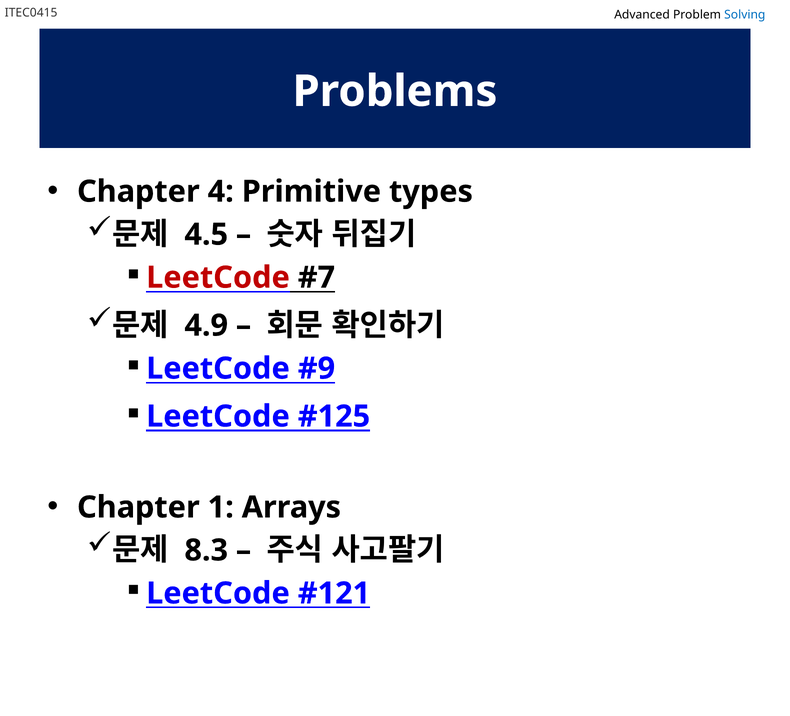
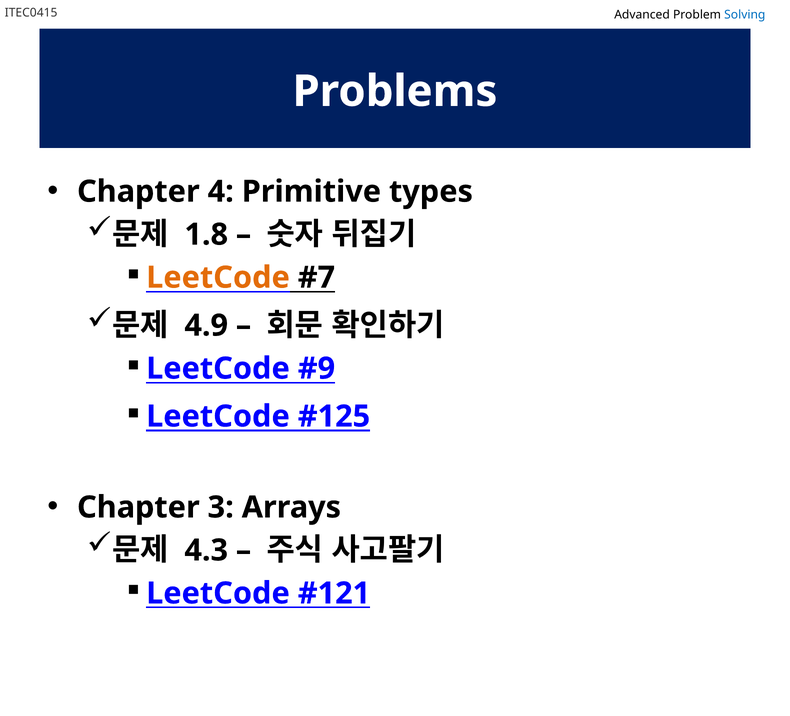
4.5: 4.5 -> 1.8
LeetCode at (218, 277) colour: red -> orange
1: 1 -> 3
8.3: 8.3 -> 4.3
